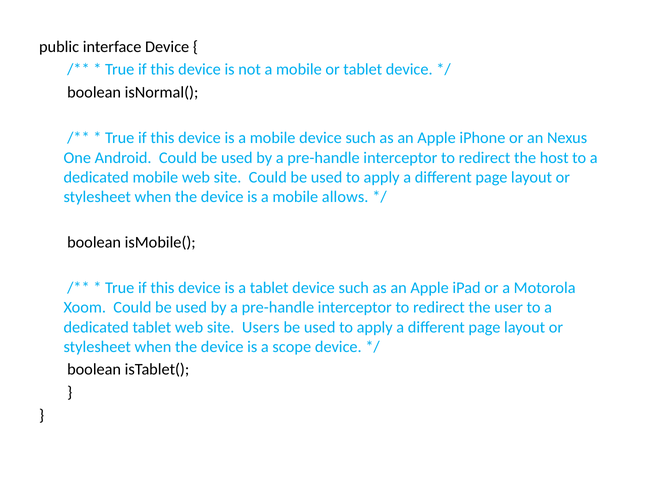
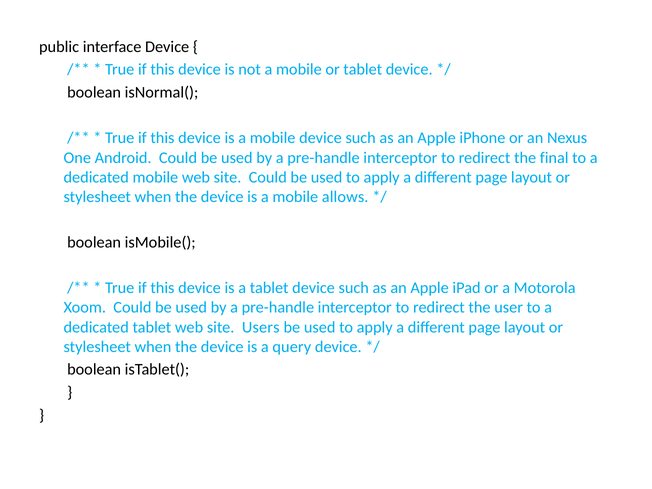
host: host -> final
scope: scope -> query
